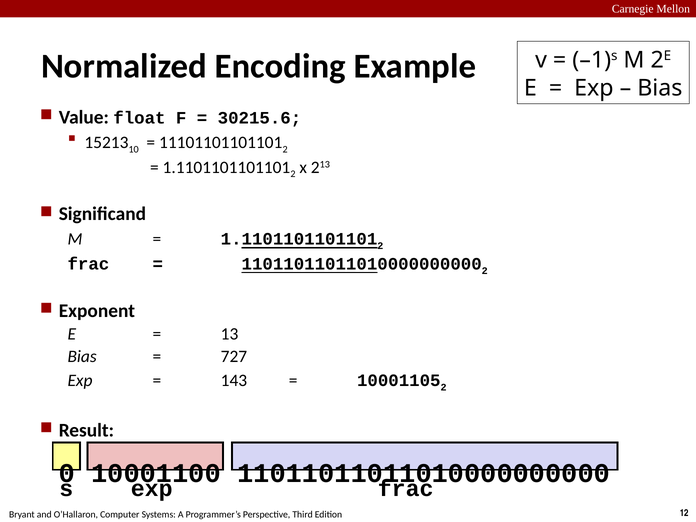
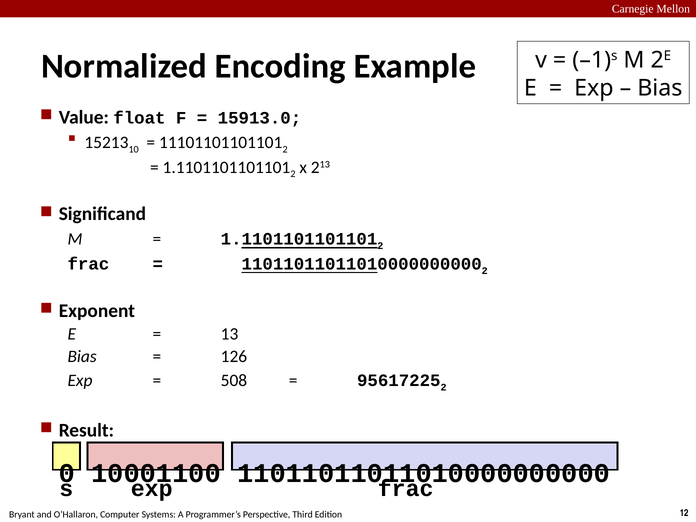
30215.6: 30215.6 -> 15913.0
727: 727 -> 126
143: 143 -> 508
10001105: 10001105 -> 95617225
